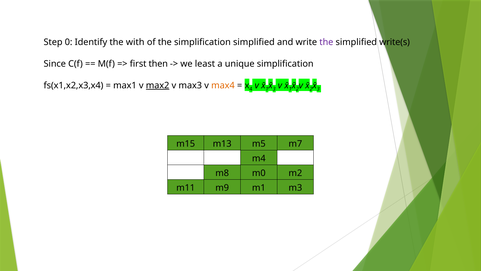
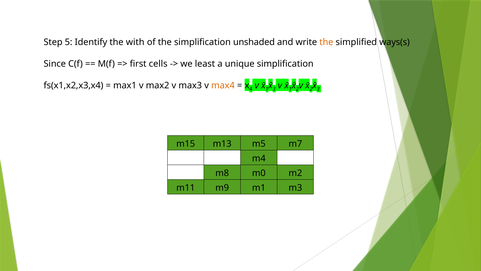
0: 0 -> 5
simplification simplified: simplified -> unshaded
the at (326, 42) colour: purple -> orange
write(s: write(s -> ways(s
then: then -> cells
max2 underline: present -> none
